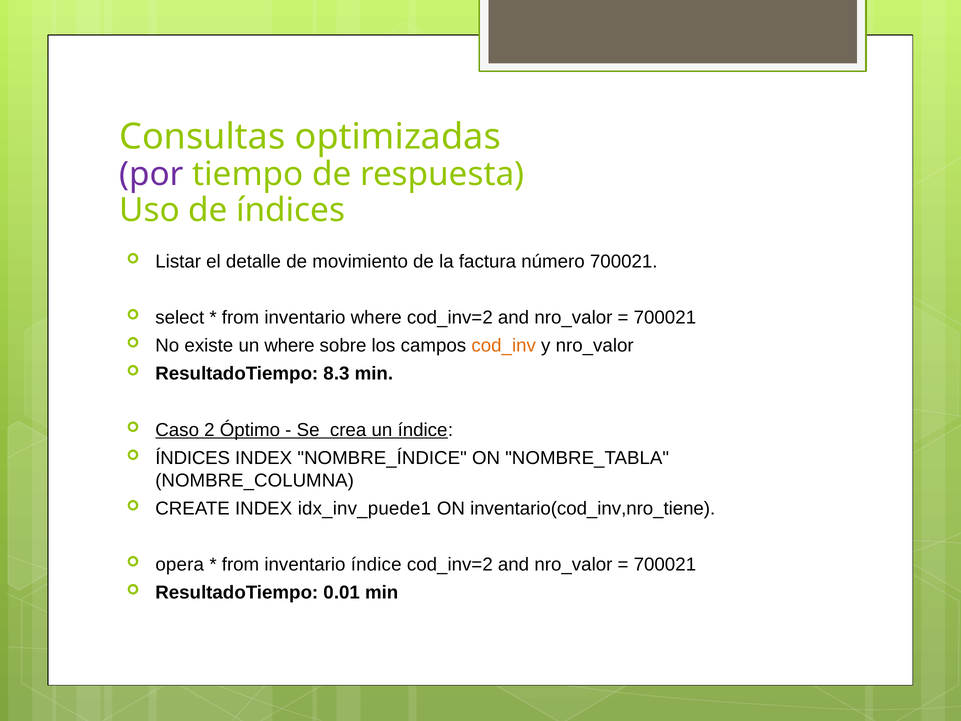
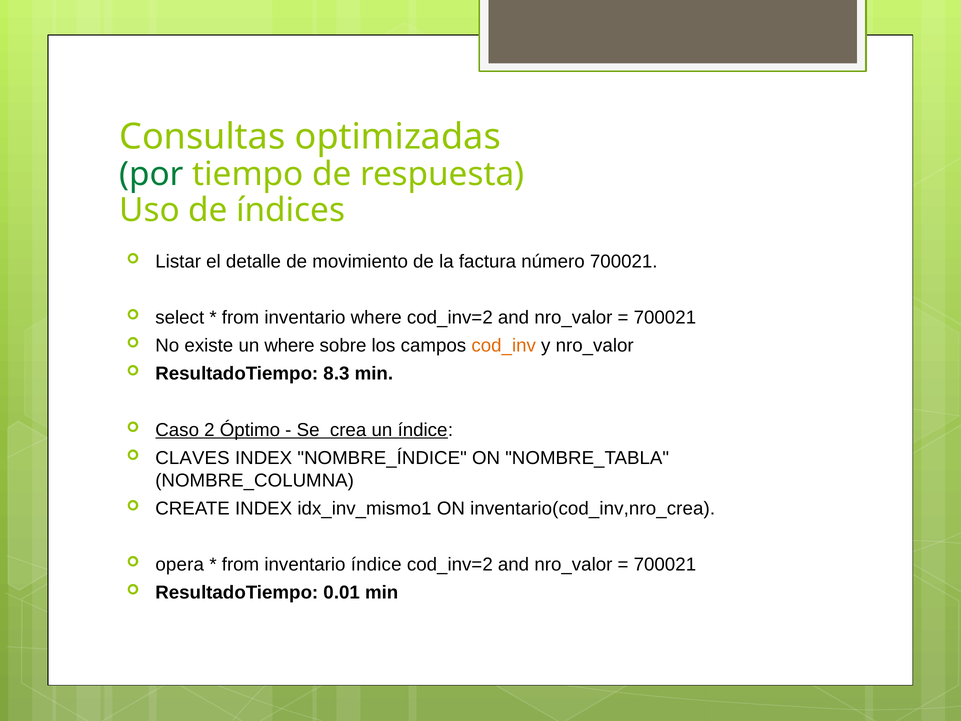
por colour: purple -> green
ÍNDICES at (193, 458): ÍNDICES -> CLAVES
idx_inv_puede1: idx_inv_puede1 -> idx_inv_mismo1
inventario(cod_inv,nro_tiene: inventario(cod_inv,nro_tiene -> inventario(cod_inv,nro_crea
